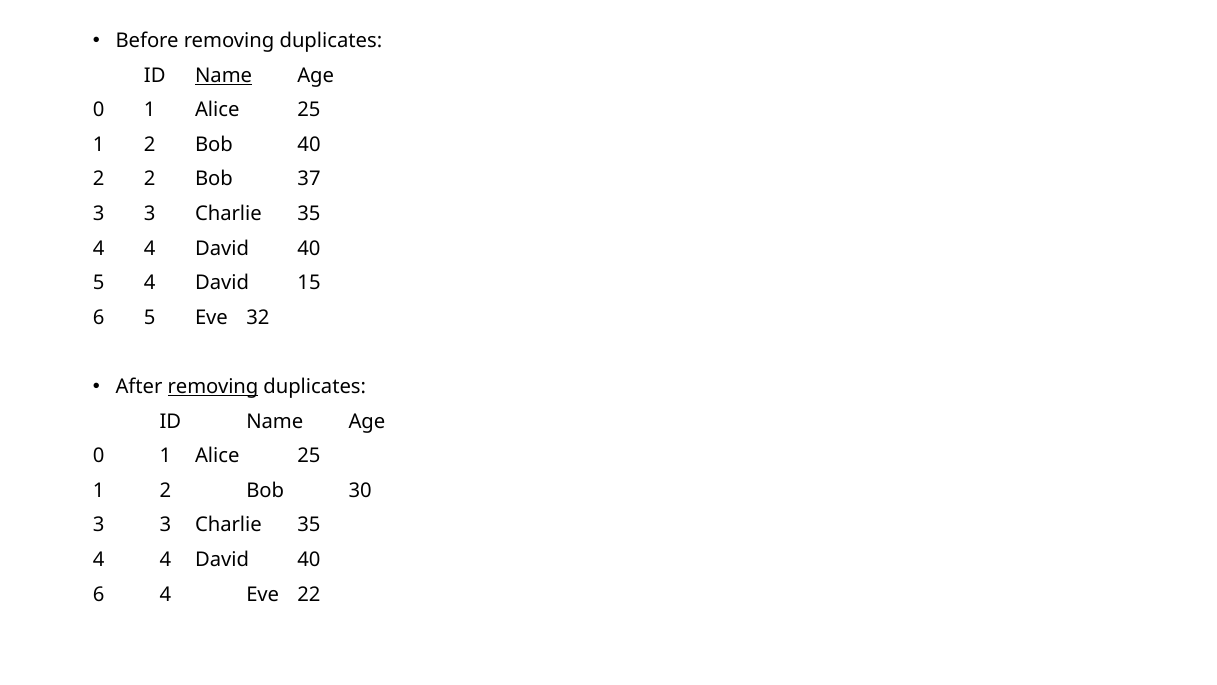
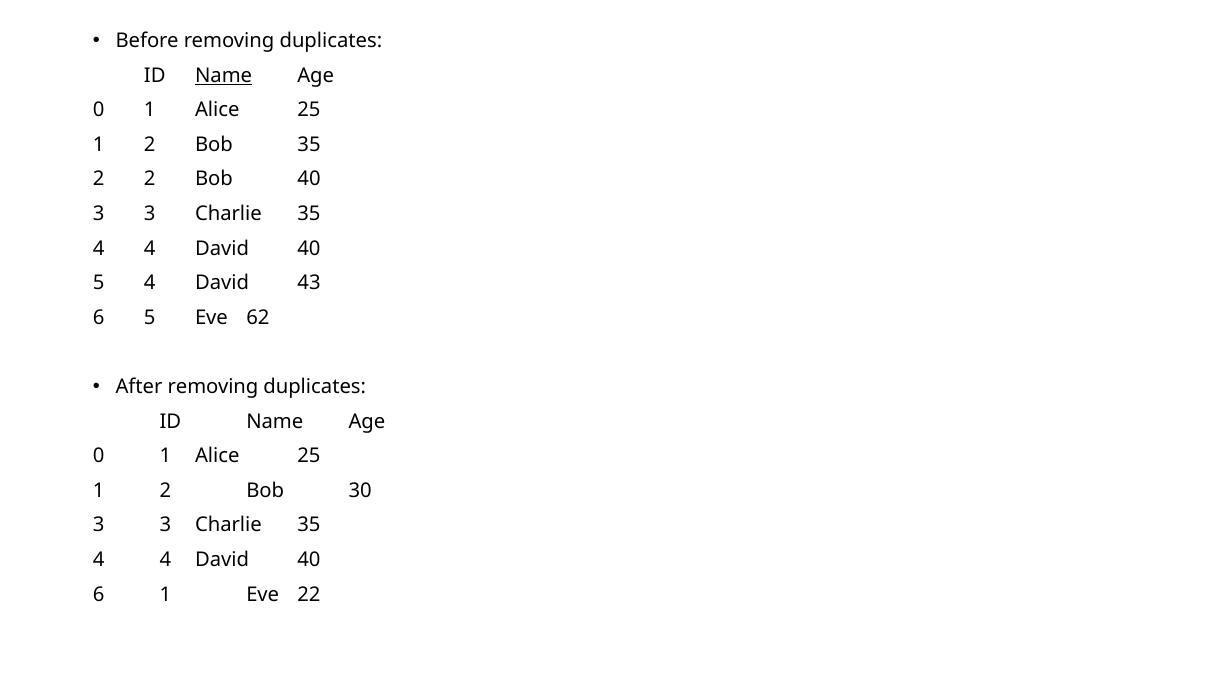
Bob 40: 40 -> 35
Bob 37: 37 -> 40
15: 15 -> 43
32: 32 -> 62
removing at (213, 387) underline: present -> none
6 4: 4 -> 1
